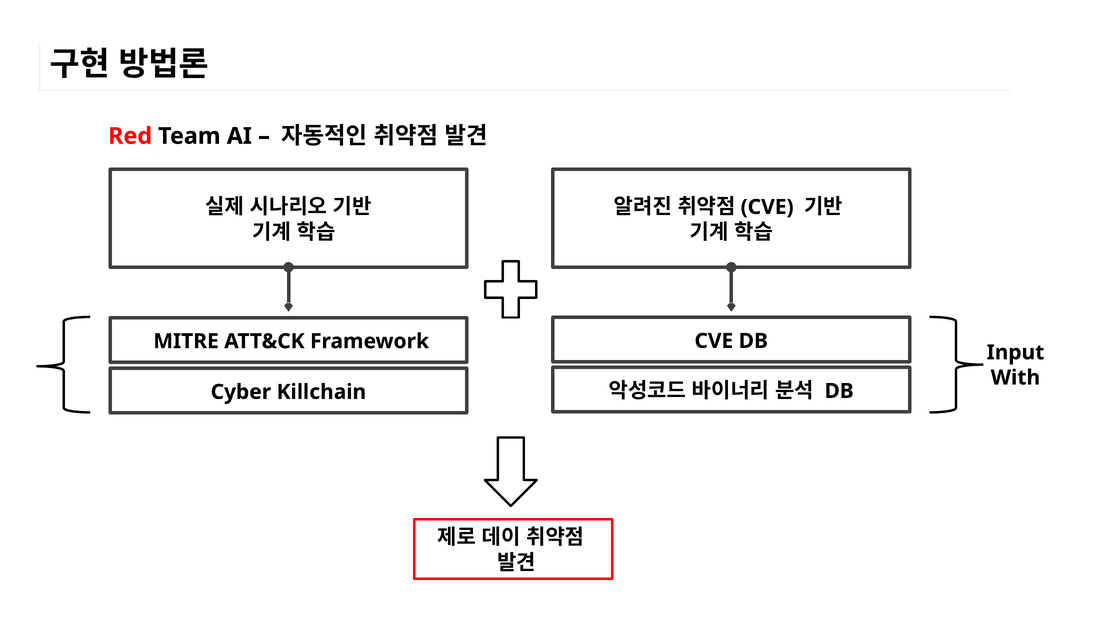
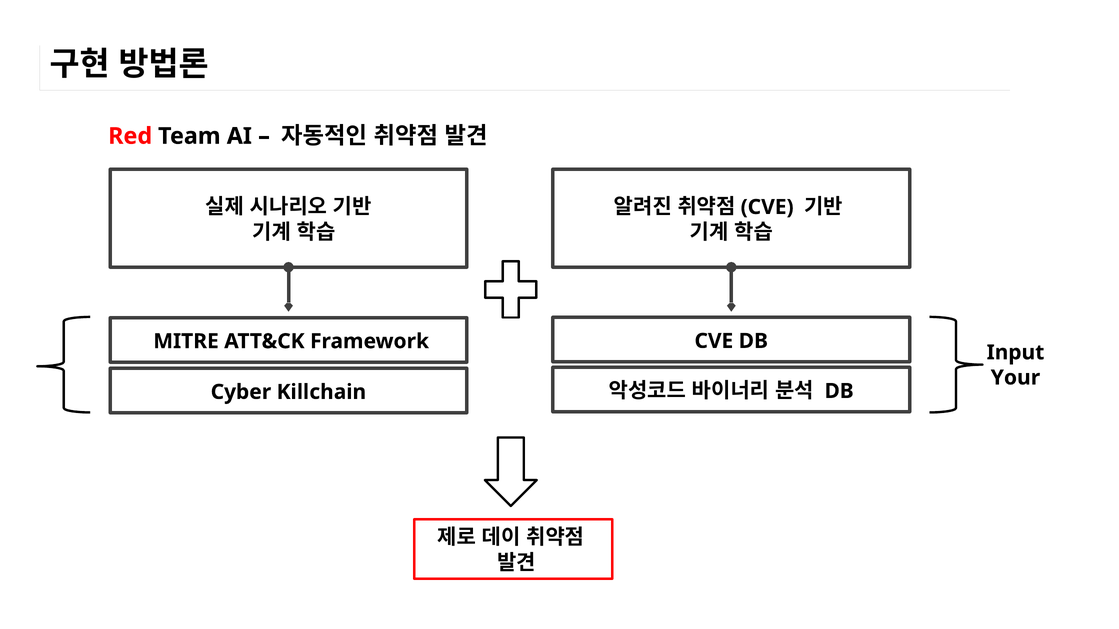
With: With -> Your
